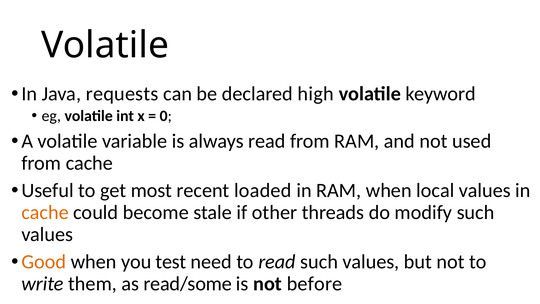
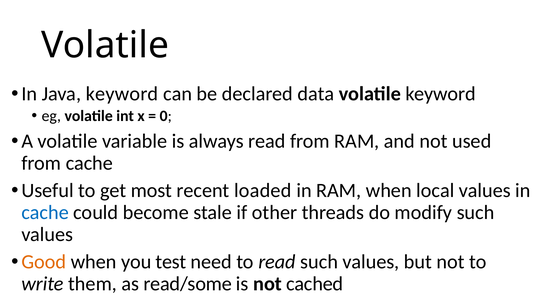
Java requests: requests -> keyword
high: high -> data
cache at (45, 212) colour: orange -> blue
before: before -> cached
